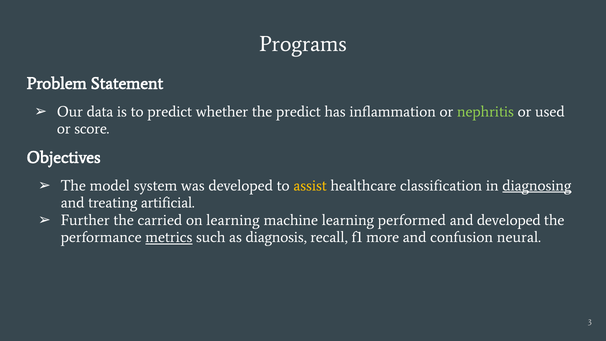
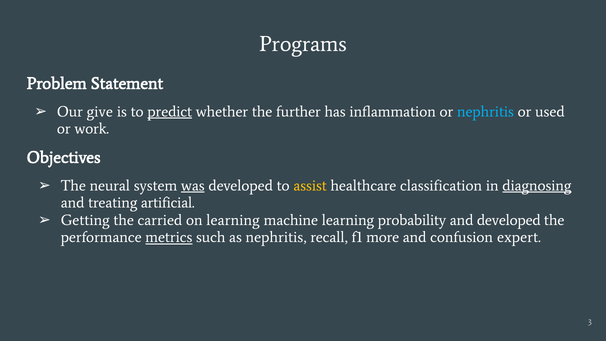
data: data -> give
predict at (170, 112) underline: none -> present
the predict: predict -> further
nephritis at (485, 112) colour: light green -> light blue
score: score -> work
model: model -> neural
was underline: none -> present
Further: Further -> Getting
performed: performed -> probability
as diagnosis: diagnosis -> nephritis
neural: neural -> expert
